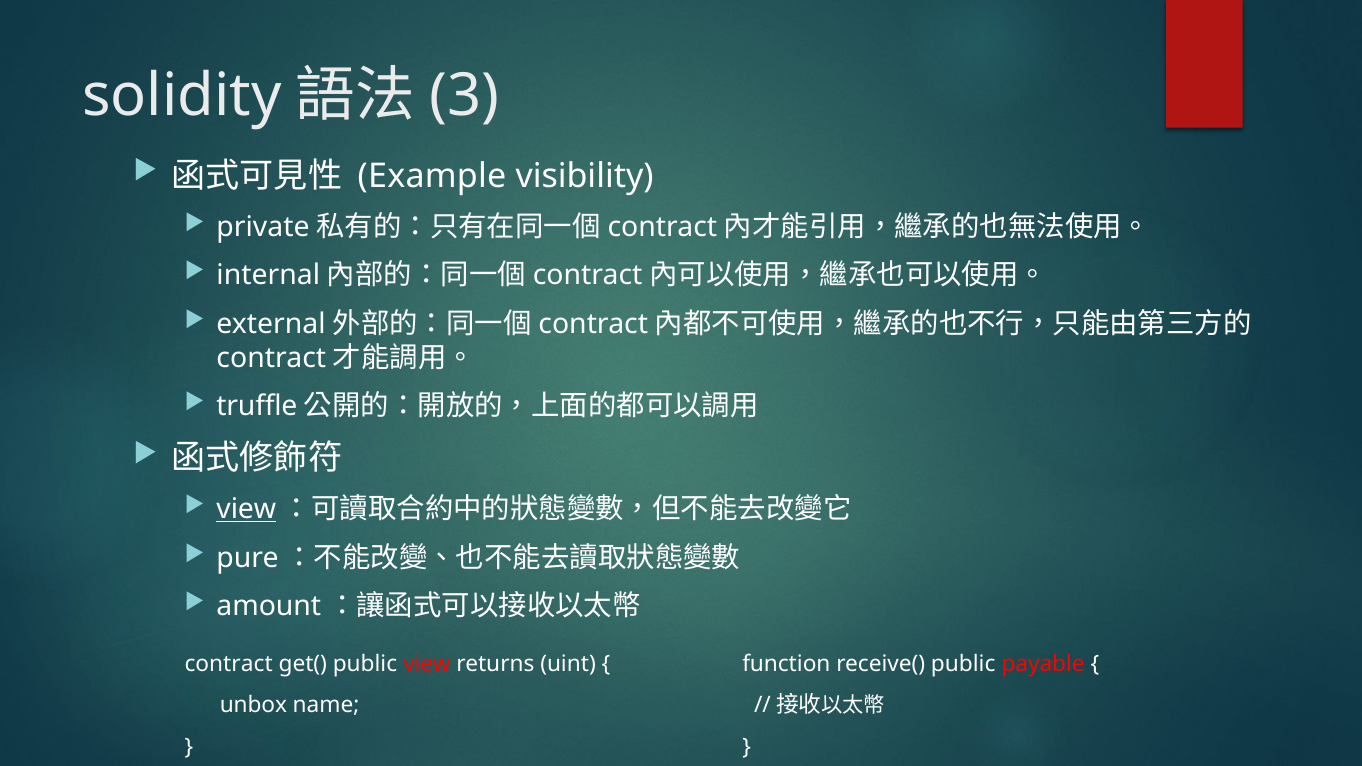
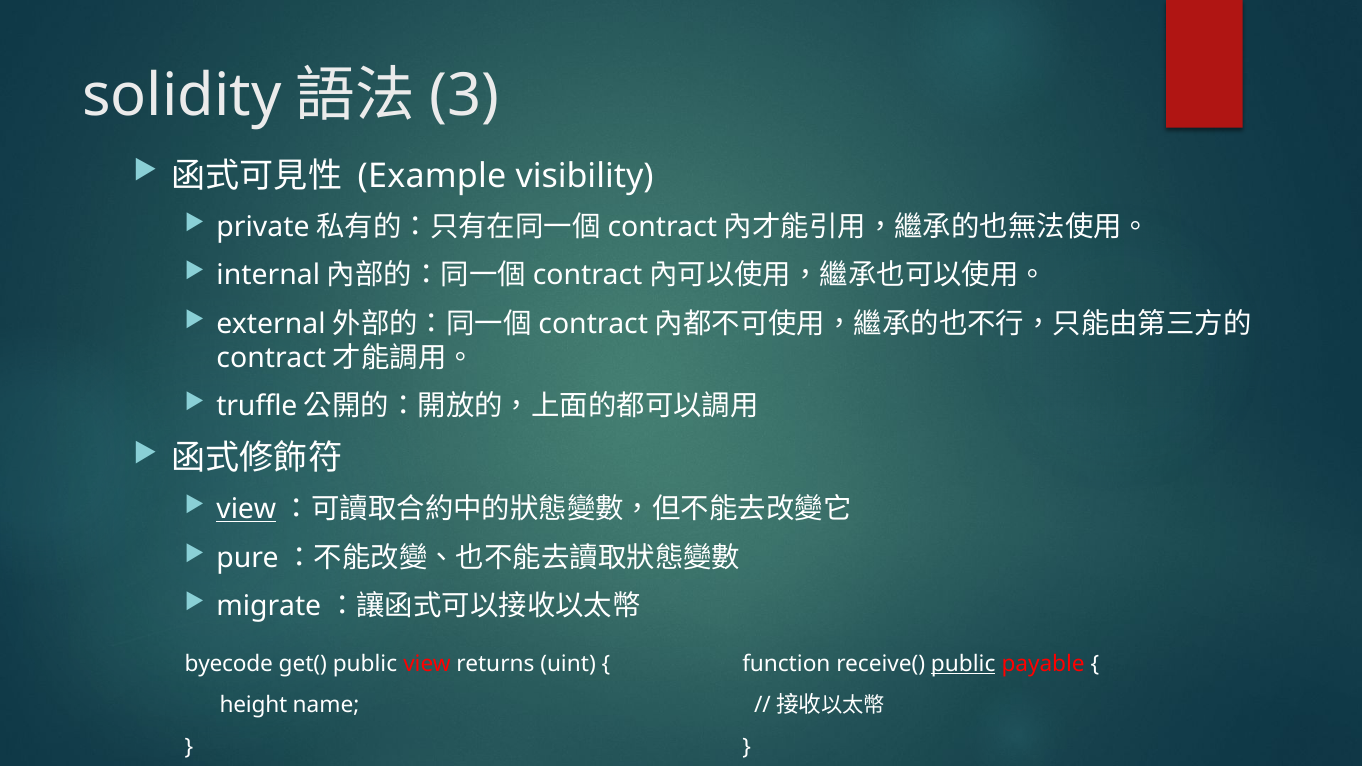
amount: amount -> migrate
contract at (229, 664): contract -> byecode
public at (963, 664) underline: none -> present
unbox: unbox -> height
